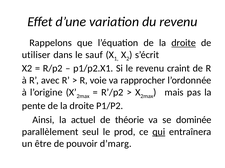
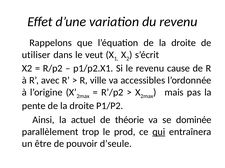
droite at (184, 43) underline: present -> none
sauf: sauf -> veut
craint: craint -> cause
voie: voie -> ville
rapprocher: rapprocher -> accessibles
seul: seul -> trop
d’marg: d’marg -> d’seule
